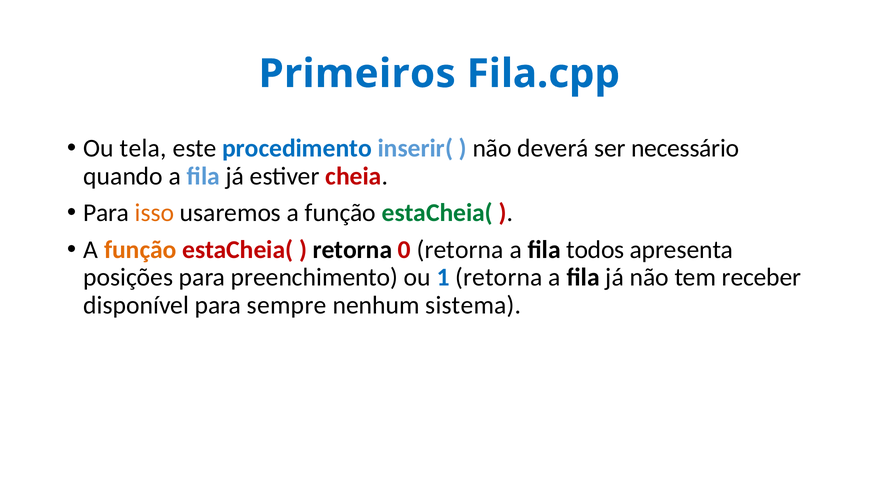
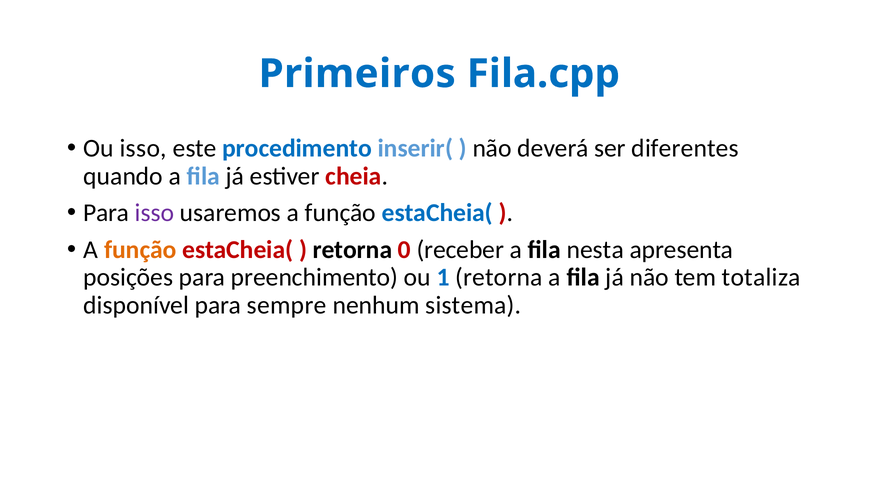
Ou tela: tela -> isso
necessário: necessário -> diferentes
isso at (155, 213) colour: orange -> purple
estaCheia( at (437, 213) colour: green -> blue
0 retorna: retorna -> receber
todos: todos -> nesta
receber: receber -> totaliza
